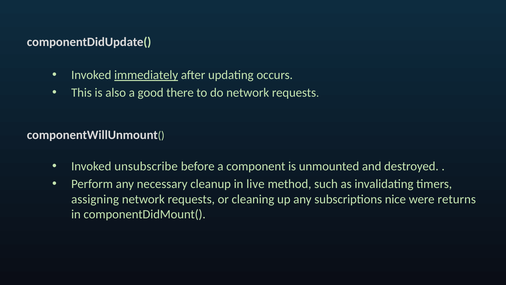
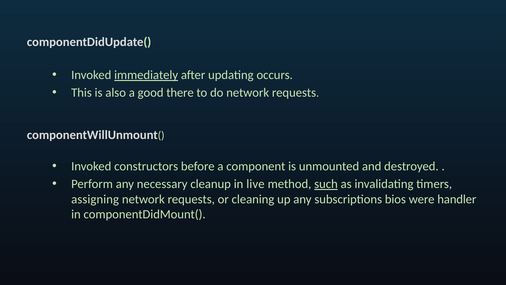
unsubscribe: unsubscribe -> constructors
such underline: none -> present
nice: nice -> bios
returns: returns -> handler
